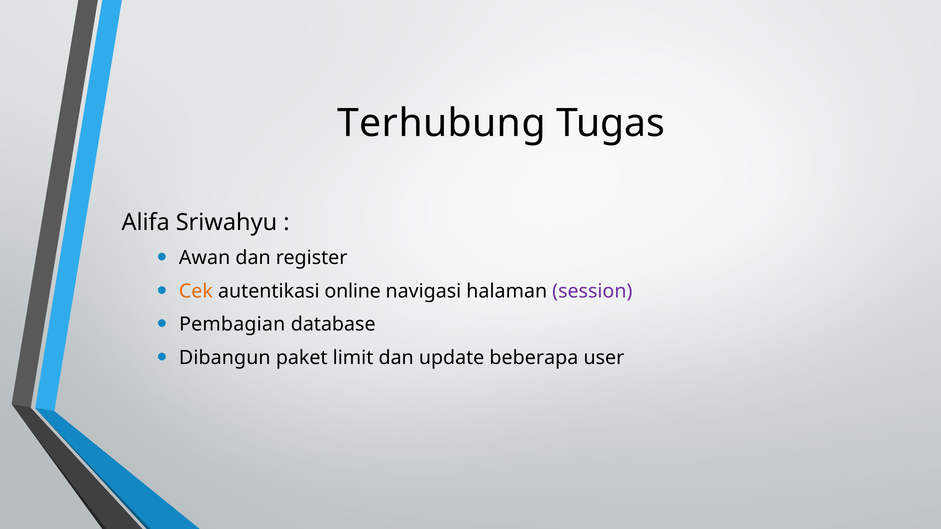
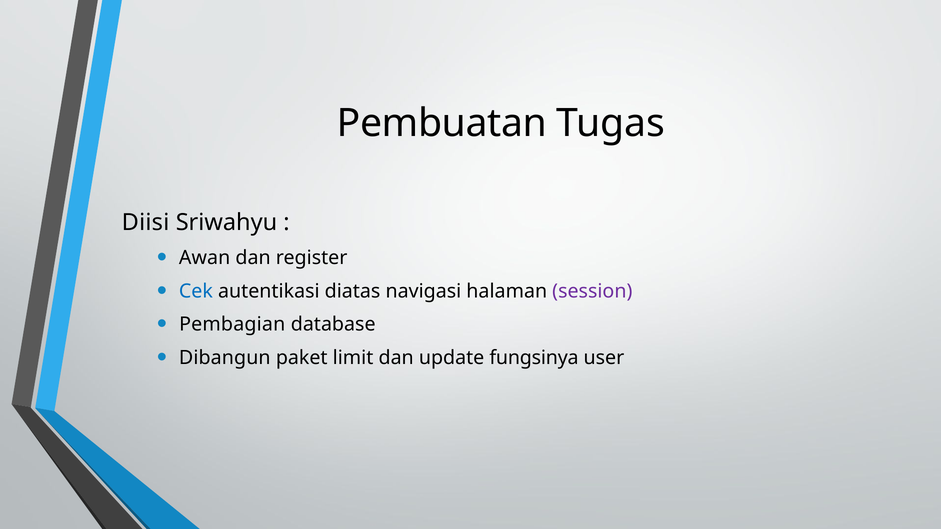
Terhubung: Terhubung -> Pembuatan
Alifa: Alifa -> Diisi
Cek colour: orange -> blue
online: online -> diatas
beberapa: beberapa -> fungsinya
